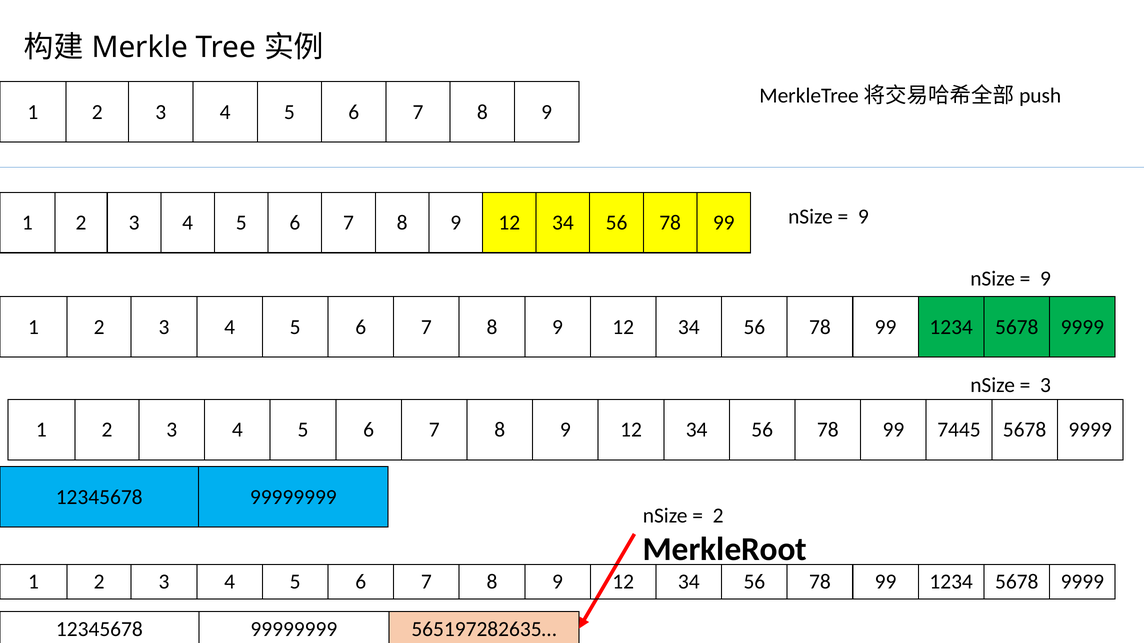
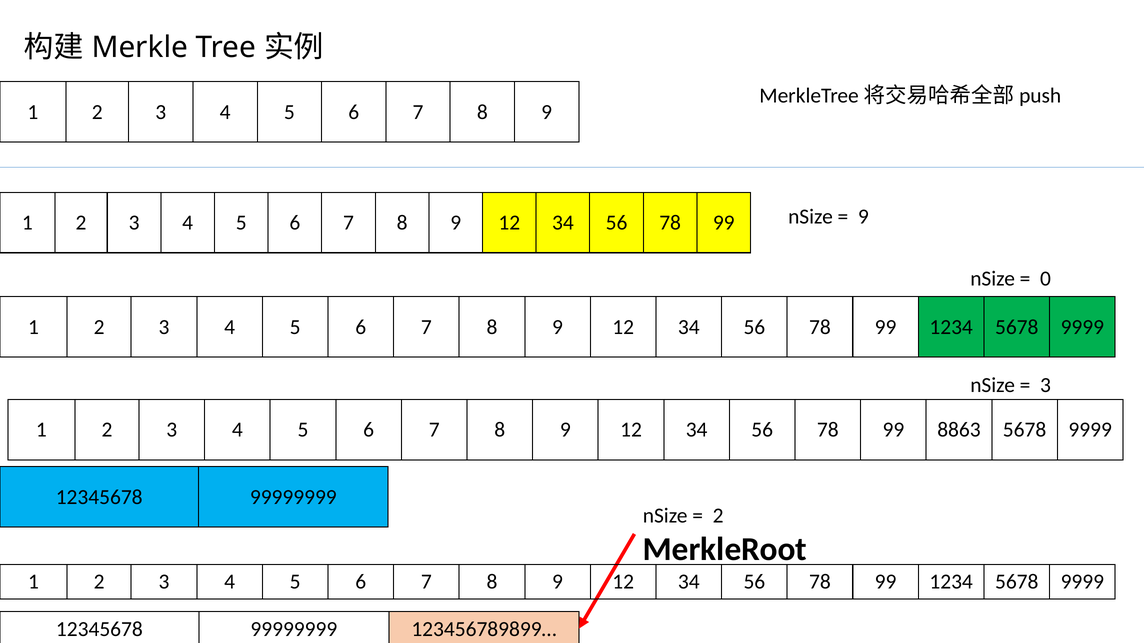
9 at (1046, 279): 9 -> 0
7445: 7445 -> 8863
565197282635…: 565197282635… -> 123456789899…
